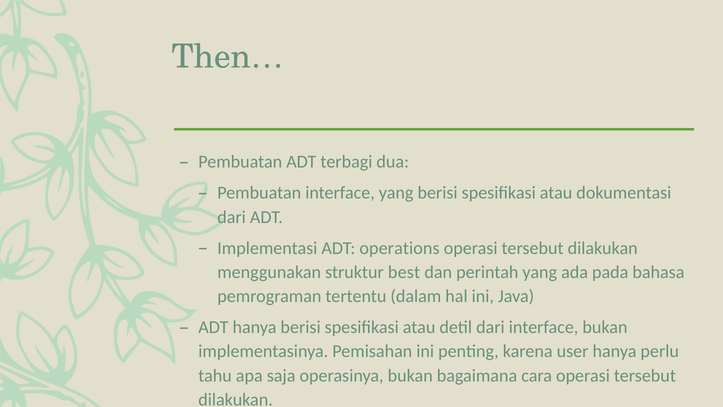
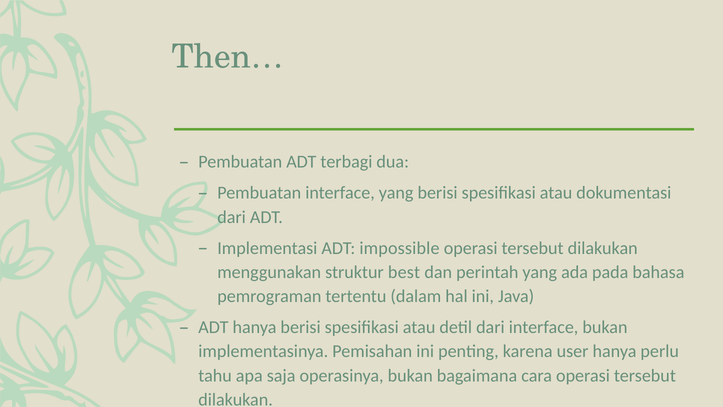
operations: operations -> impossible
